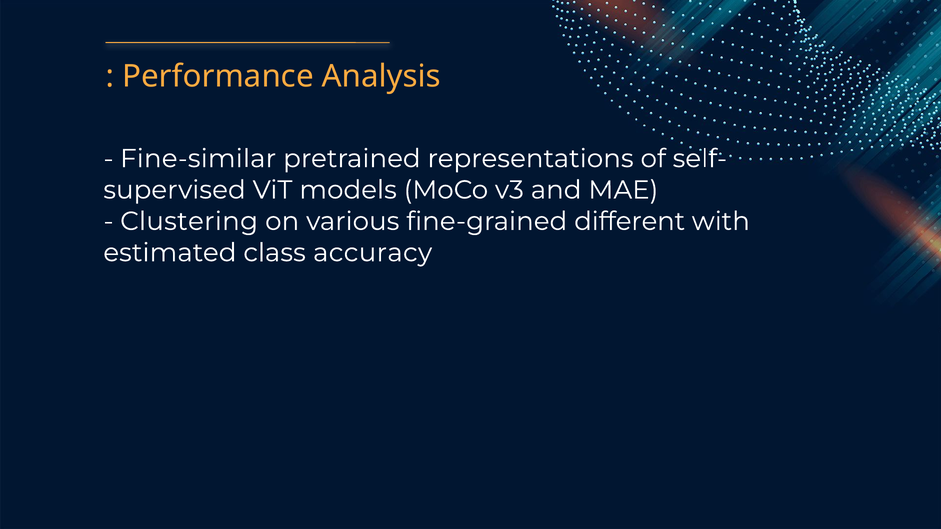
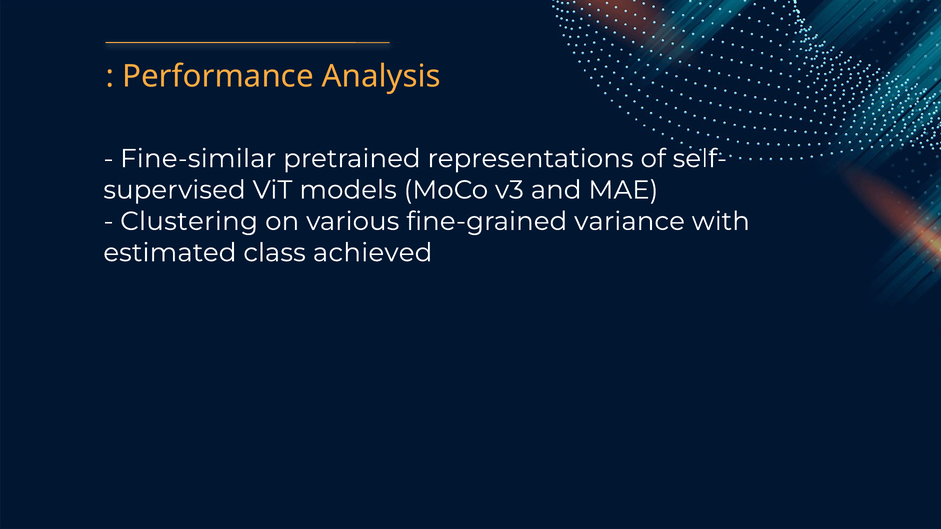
different: different -> variance
accuracy: accuracy -> achieved
